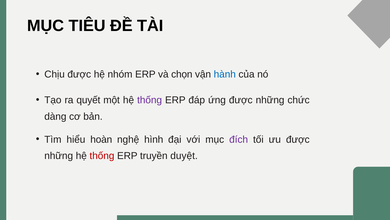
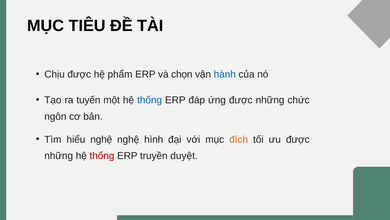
nhóm: nhóm -> phẩm
quyết: quyết -> tuyến
thống at (150, 100) colour: purple -> blue
dàng: dàng -> ngôn
hiểu hoàn: hoàn -> nghệ
đích colour: purple -> orange
